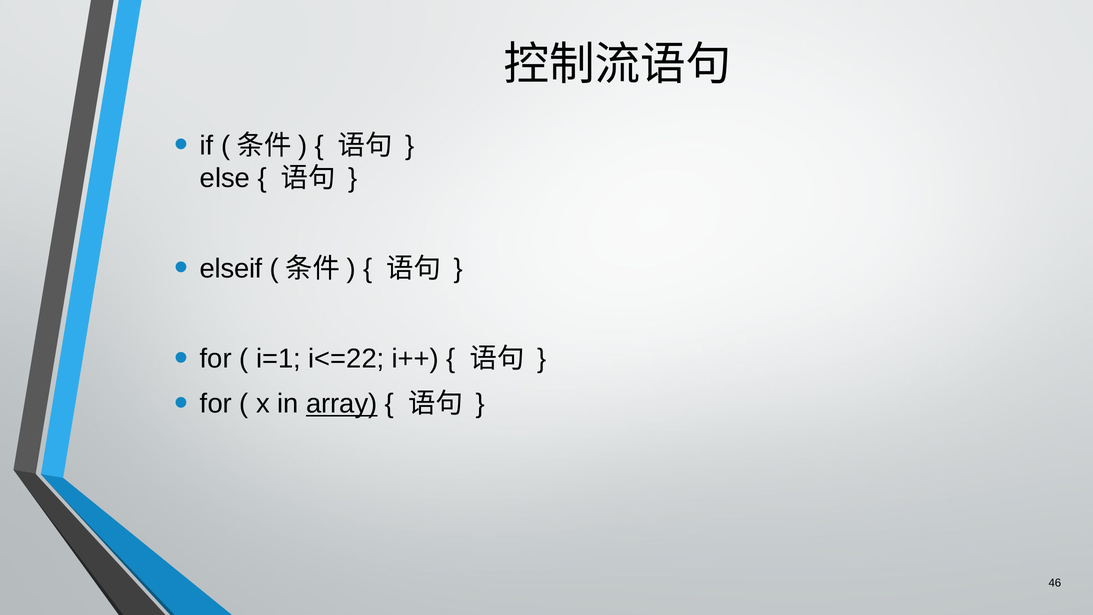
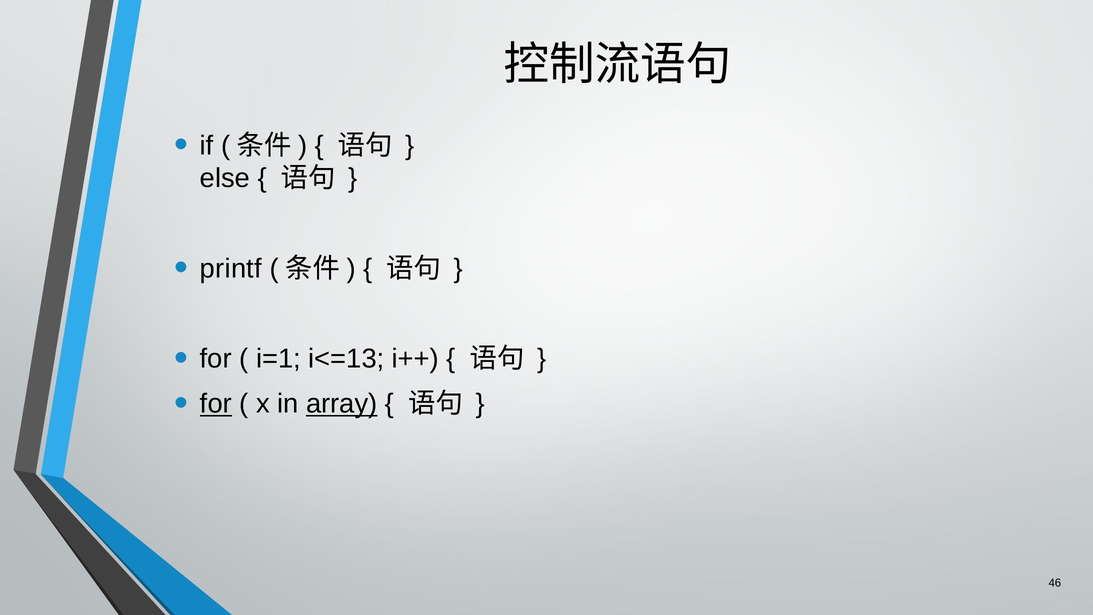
elseif: elseif -> printf
i<=22: i<=22 -> i<=13
for at (216, 404) underline: none -> present
